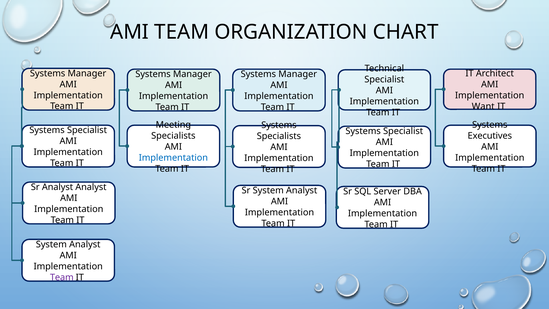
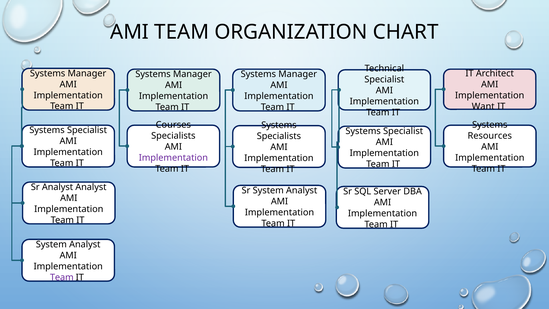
Meeting: Meeting -> Courses
Executives: Executives -> Resources
Implementation at (173, 158) colour: blue -> purple
